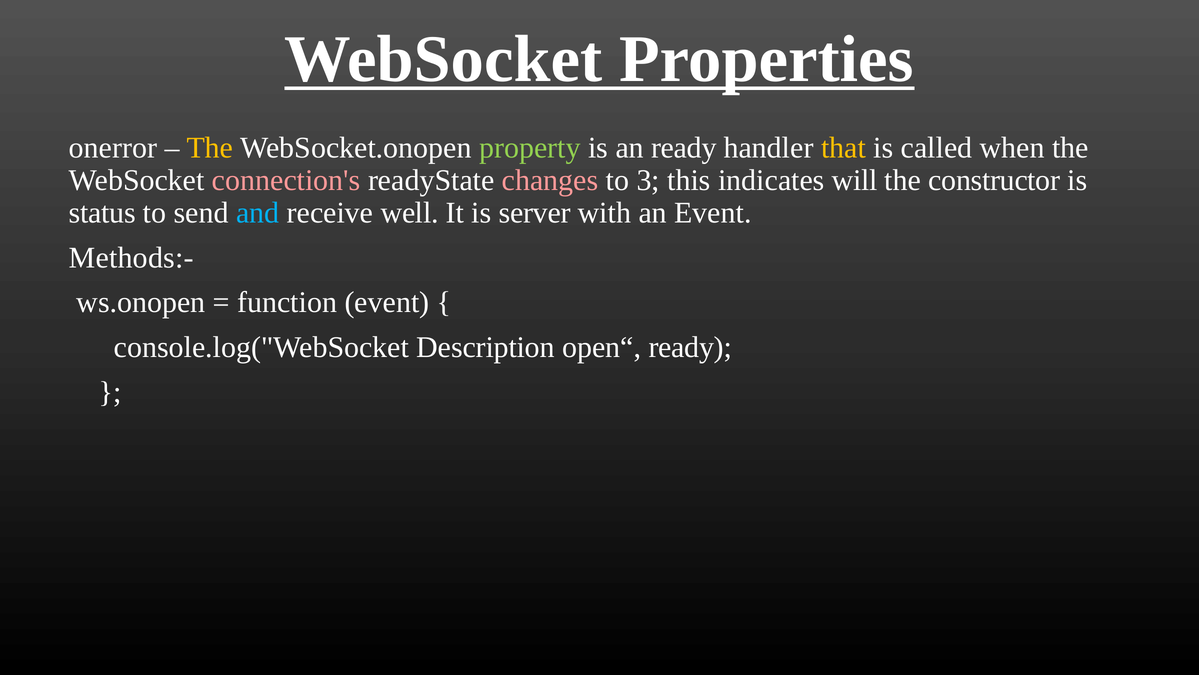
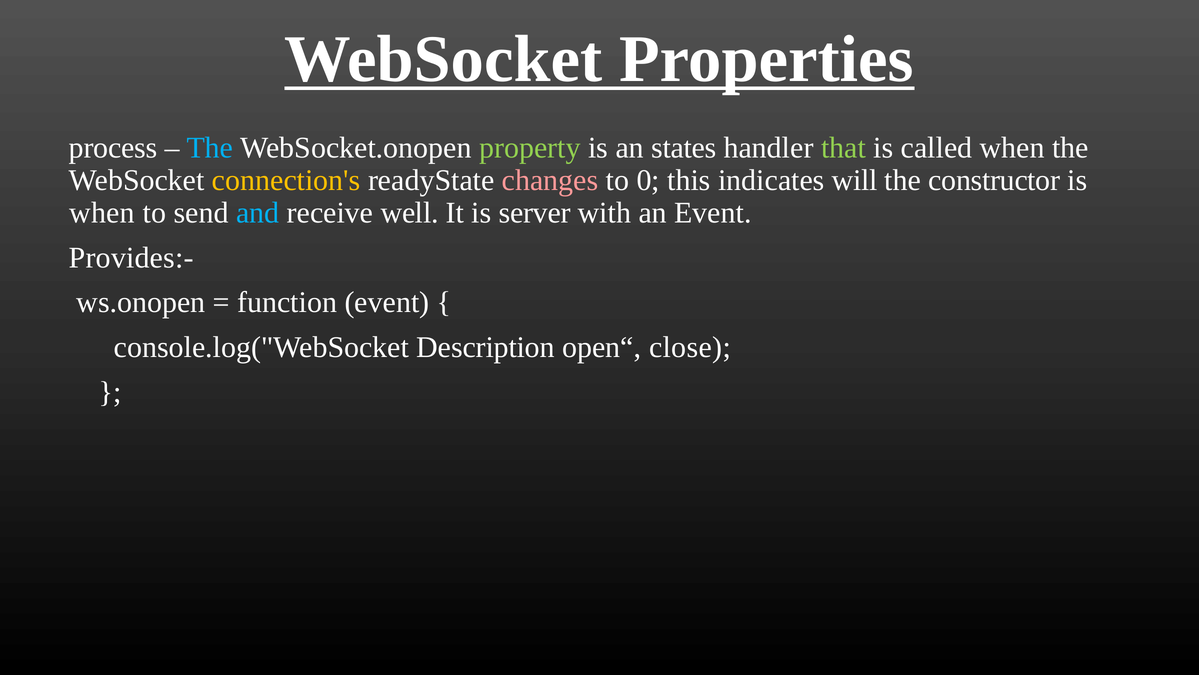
onerror: onerror -> process
The at (210, 148) colour: yellow -> light blue
an ready: ready -> states
that colour: yellow -> light green
connection's colour: pink -> yellow
3: 3 -> 0
status at (102, 213): status -> when
Methods:-: Methods:- -> Provides:-
open“ ready: ready -> close
